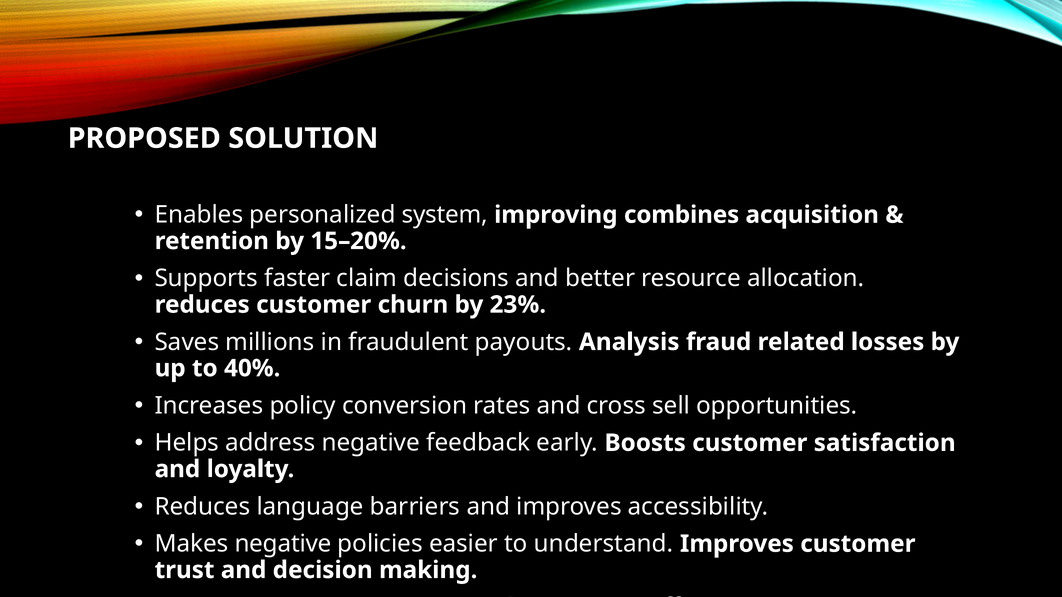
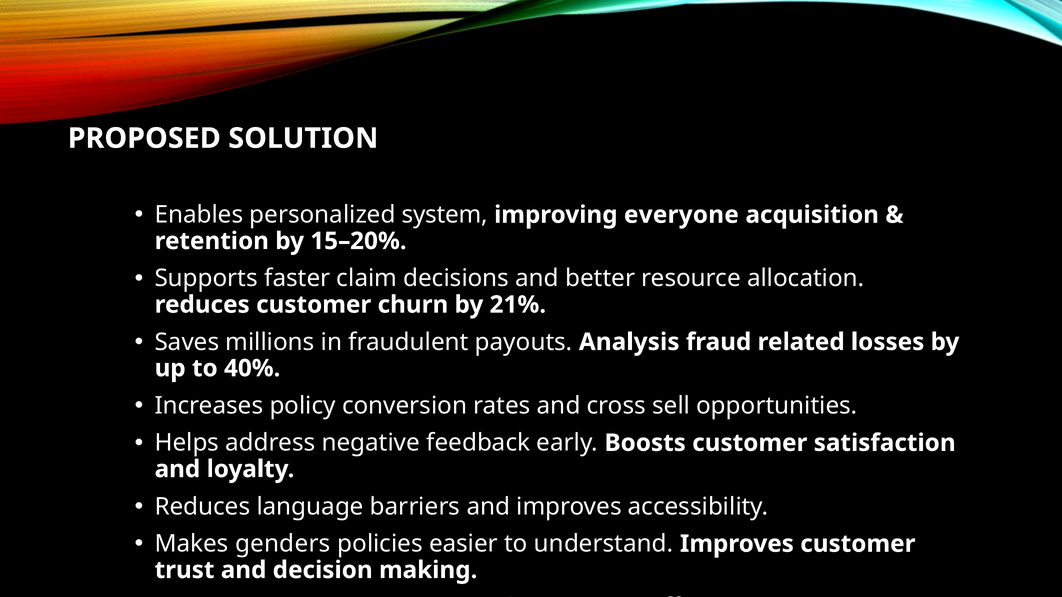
combines: combines -> everyone
23%: 23% -> 21%
Makes negative: negative -> genders
